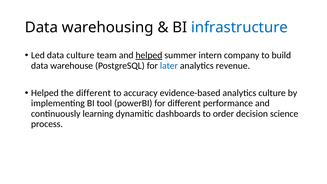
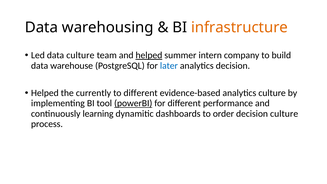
infrastructure colour: blue -> orange
analytics revenue: revenue -> decision
the different: different -> currently
to accuracy: accuracy -> different
powerBI underline: none -> present
decision science: science -> culture
